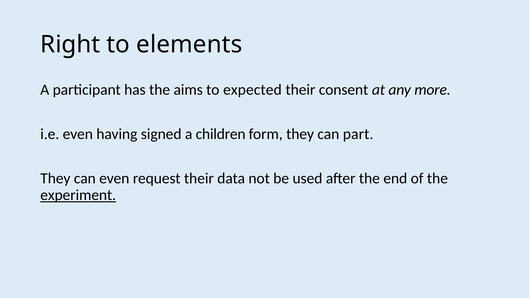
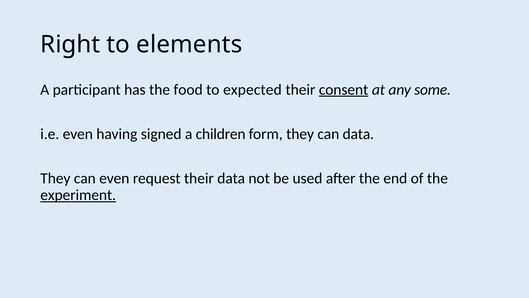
aims: aims -> food
consent underline: none -> present
more: more -> some
can part: part -> data
